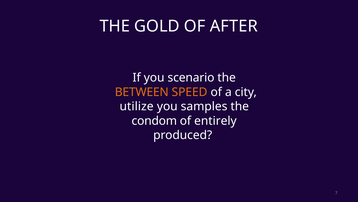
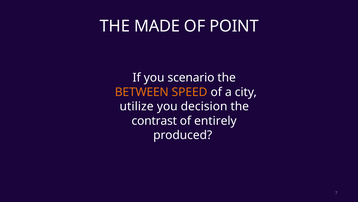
GOLD: GOLD -> MADE
AFTER: AFTER -> POINT
samples: samples -> decision
condom: condom -> contrast
